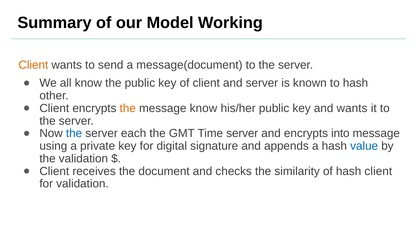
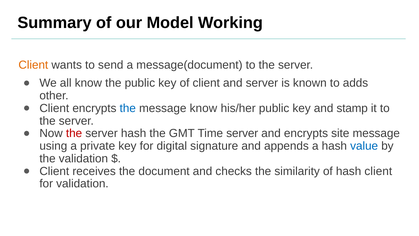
to hash: hash -> adds
the at (128, 108) colour: orange -> blue
and wants: wants -> stamp
the at (74, 133) colour: blue -> red
server each: each -> hash
into: into -> site
